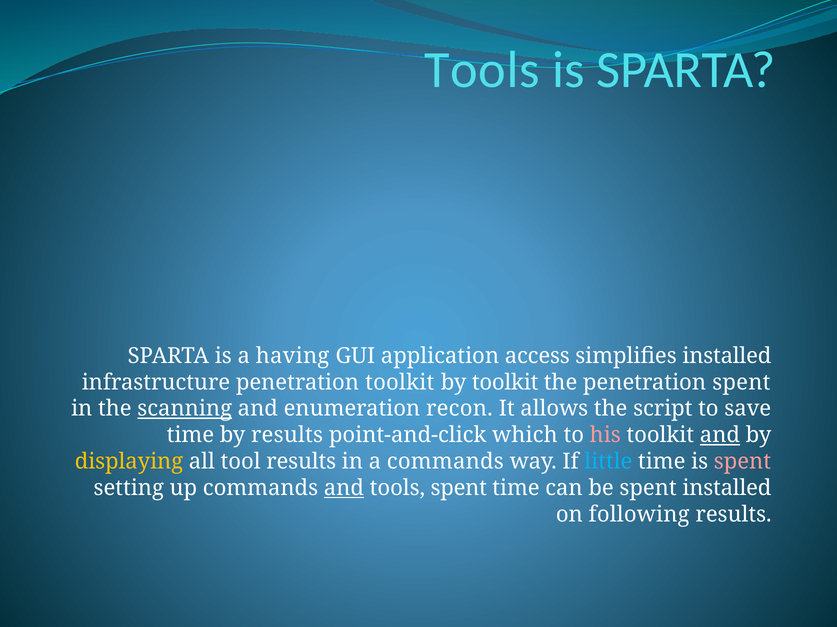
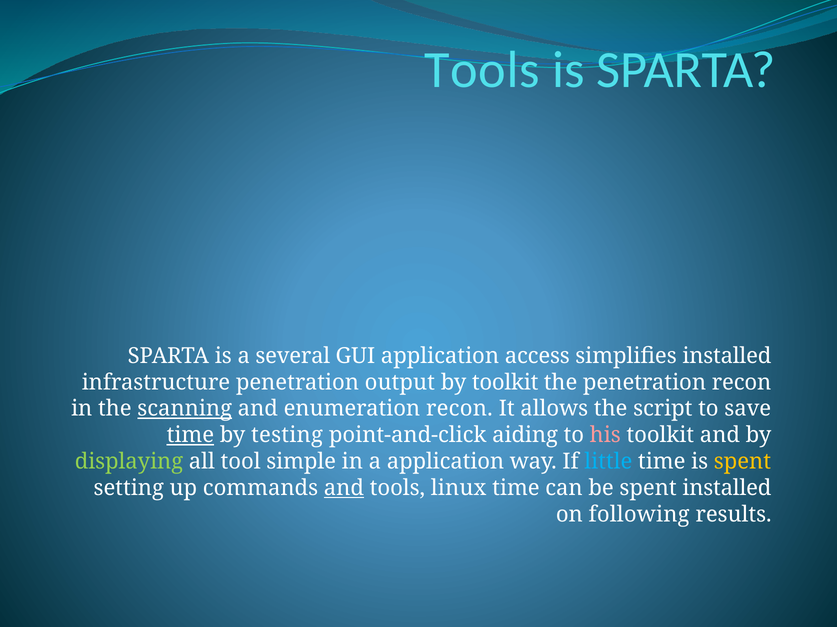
having: having -> several
penetration toolkit: toolkit -> output
penetration spent: spent -> recon
time at (190, 436) underline: none -> present
by results: results -> testing
which: which -> aiding
and at (720, 436) underline: present -> none
displaying colour: yellow -> light green
tool results: results -> simple
a commands: commands -> application
spent at (742, 462) colour: pink -> yellow
tools spent: spent -> linux
